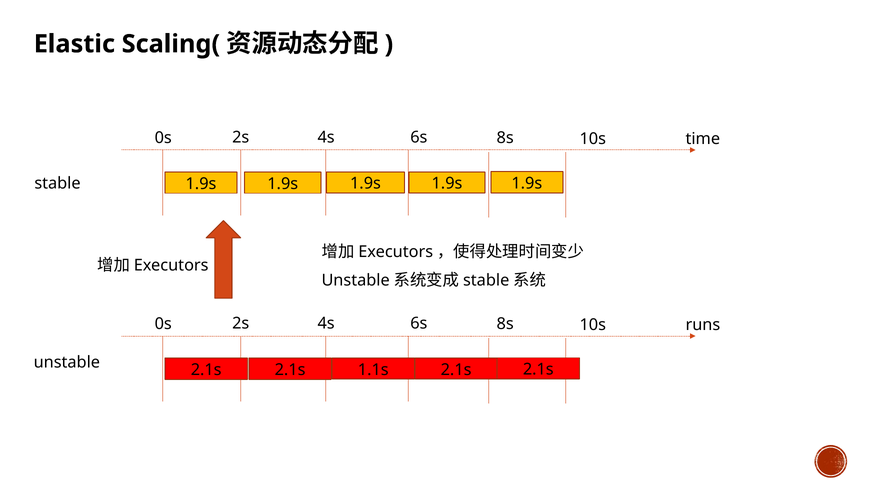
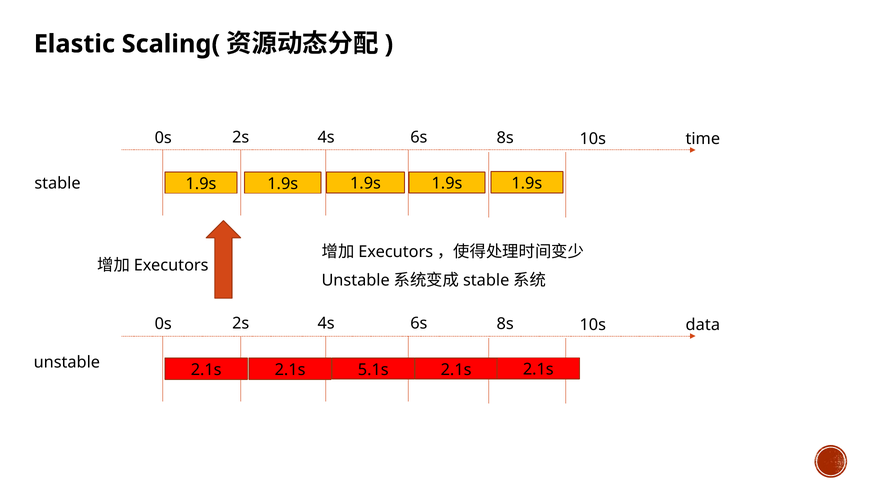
runs: runs -> data
1.1s: 1.1s -> 5.1s
